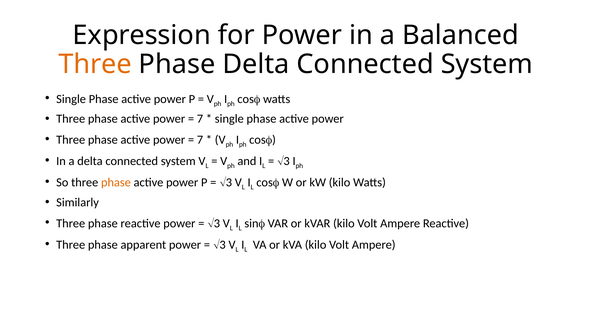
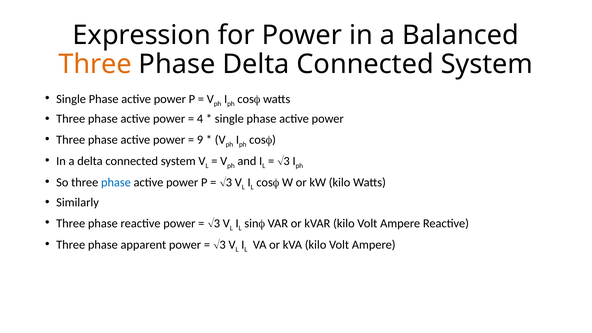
7 at (200, 119): 7 -> 4
7 at (200, 140): 7 -> 9
phase at (116, 183) colour: orange -> blue
